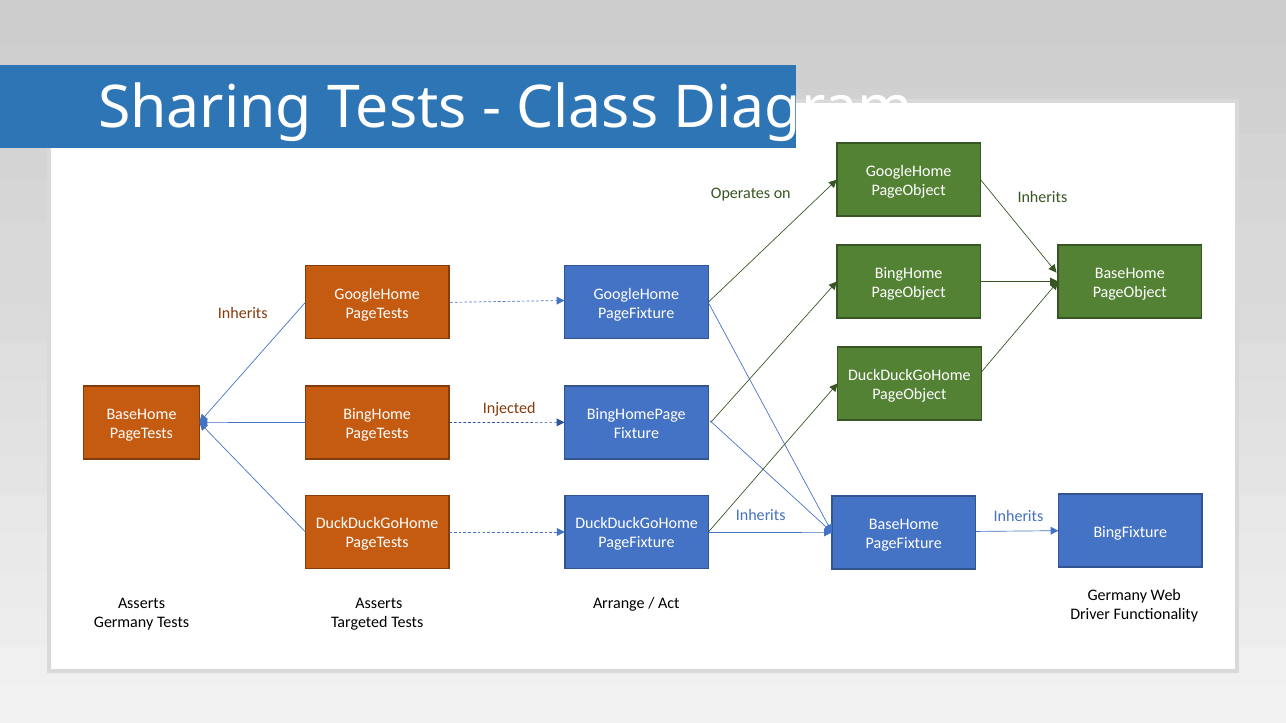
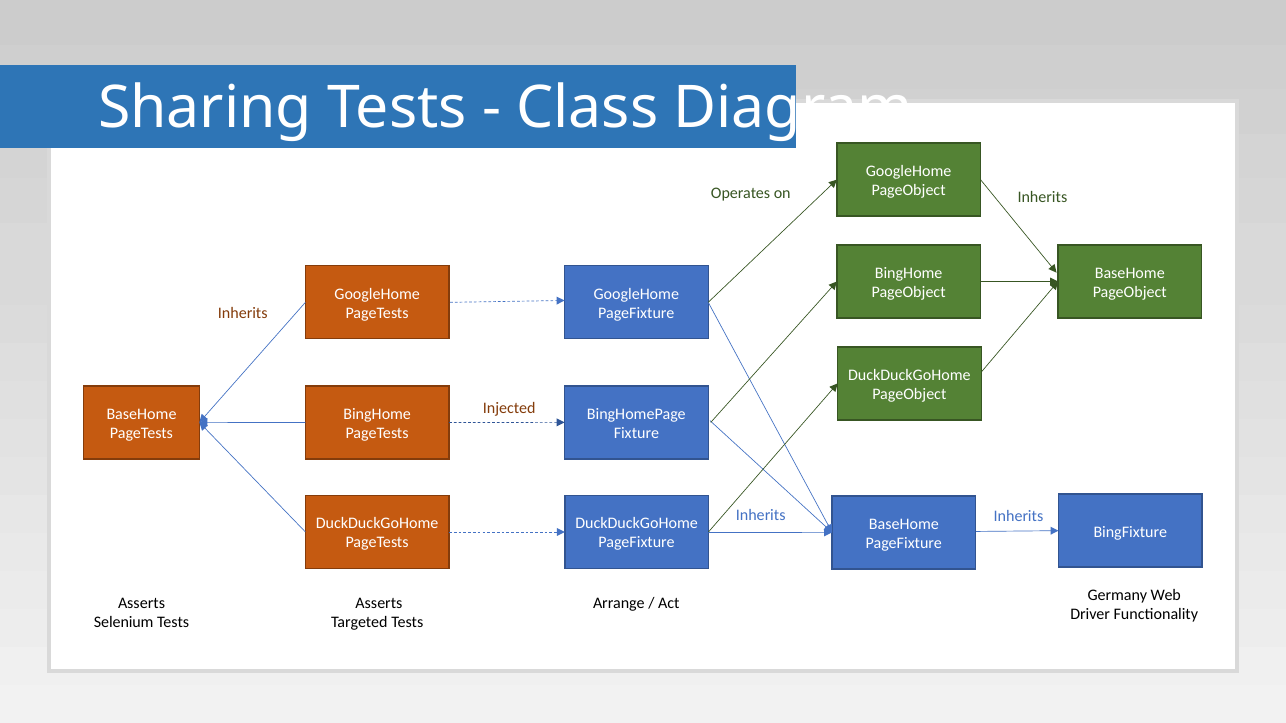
Germany at (124, 623): Germany -> Selenium
